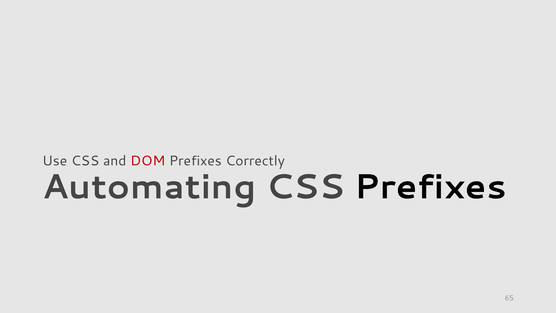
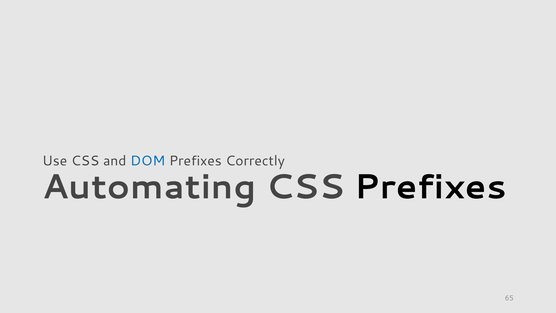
DOM colour: red -> blue
